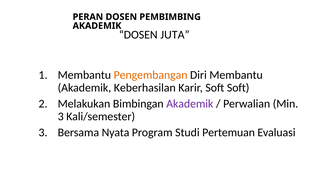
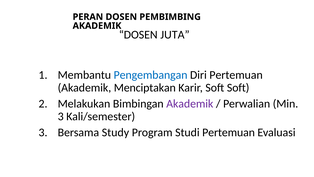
Pengembangan colour: orange -> blue
Diri Membantu: Membantu -> Pertemuan
Keberhasilan: Keberhasilan -> Menciptakan
Nyata: Nyata -> Study
